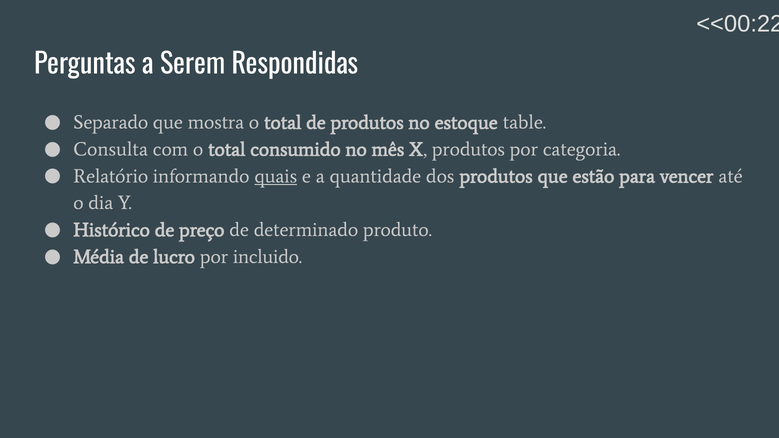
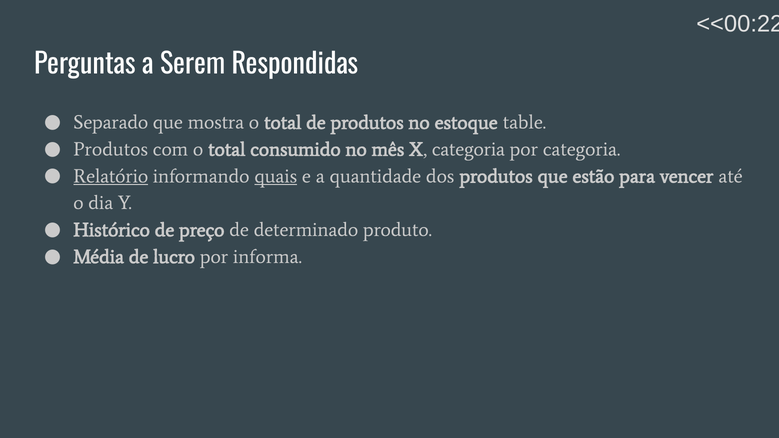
Consulta at (111, 149): Consulta -> Produtos
X produtos: produtos -> categoria
Relatório underline: none -> present
incluido: incluido -> informa
